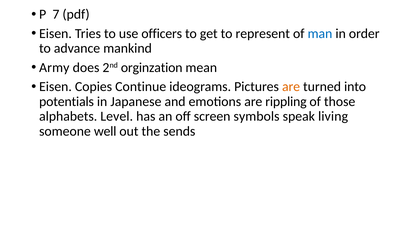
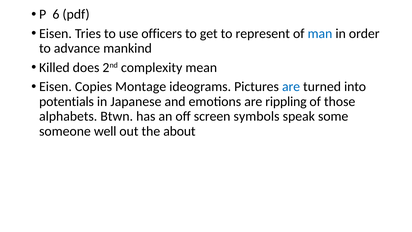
7: 7 -> 6
Army: Army -> Killed
orginzation: orginzation -> complexity
Continue: Continue -> Montage
are at (291, 87) colour: orange -> blue
Level: Level -> Btwn
living: living -> some
sends: sends -> about
